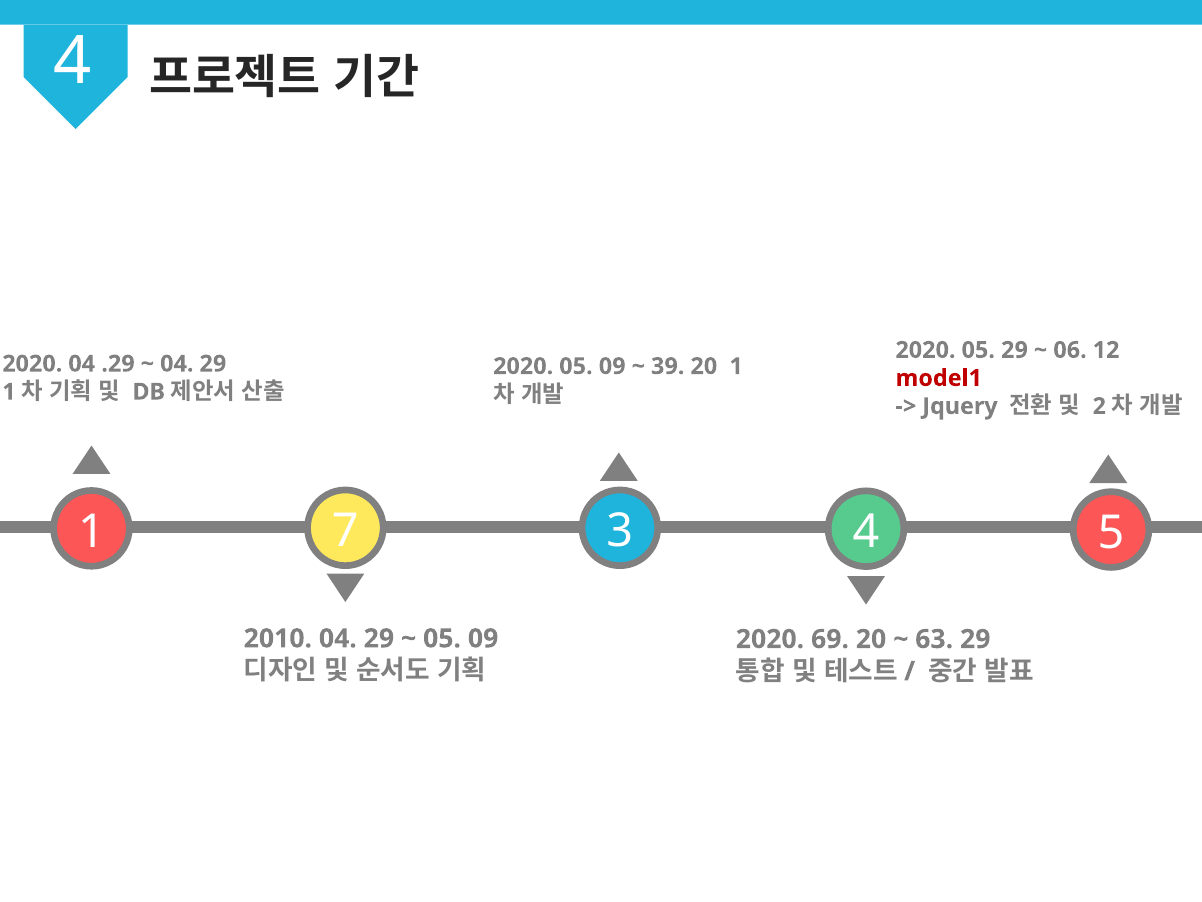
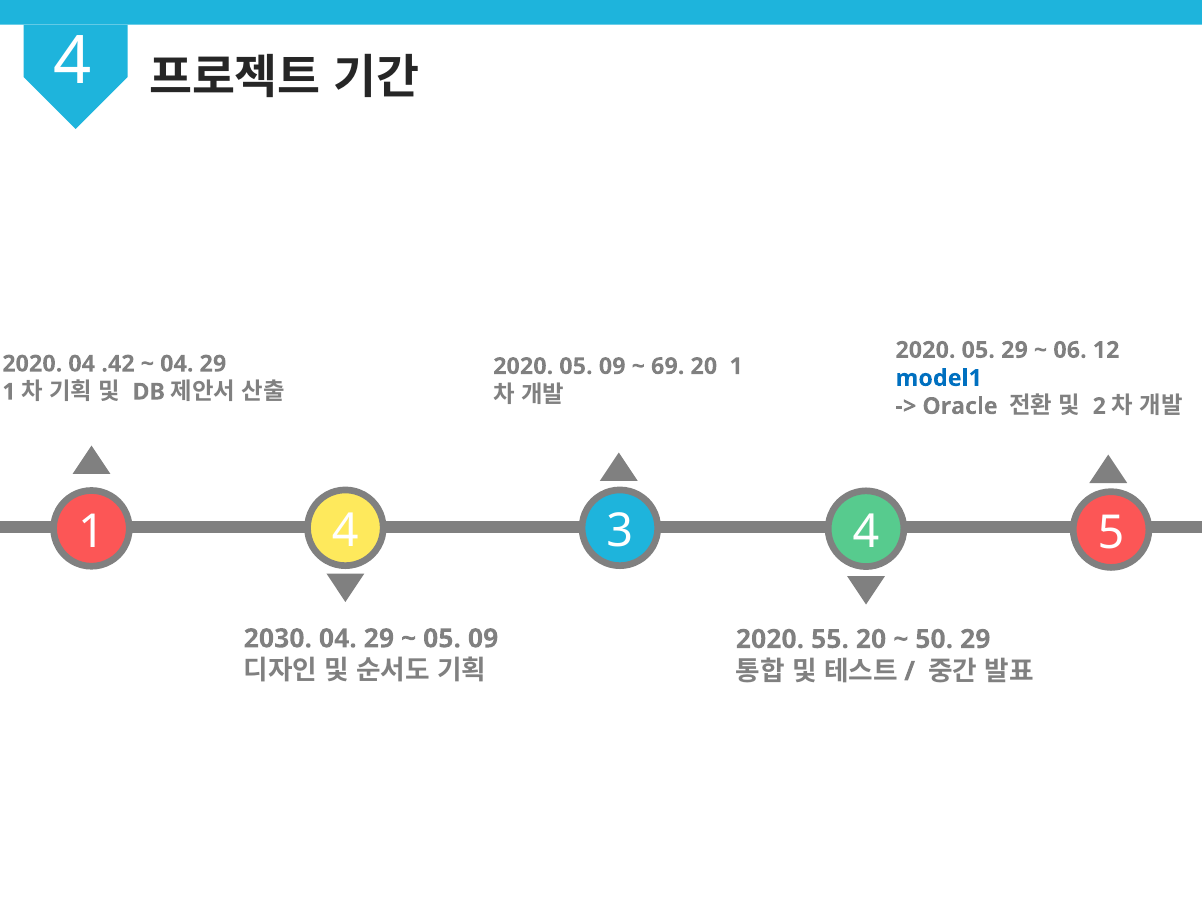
.29: .29 -> .42
39: 39 -> 69
model1 colour: red -> blue
Jquery: Jquery -> Oracle
1 7: 7 -> 4
2010: 2010 -> 2030
69: 69 -> 55
63: 63 -> 50
